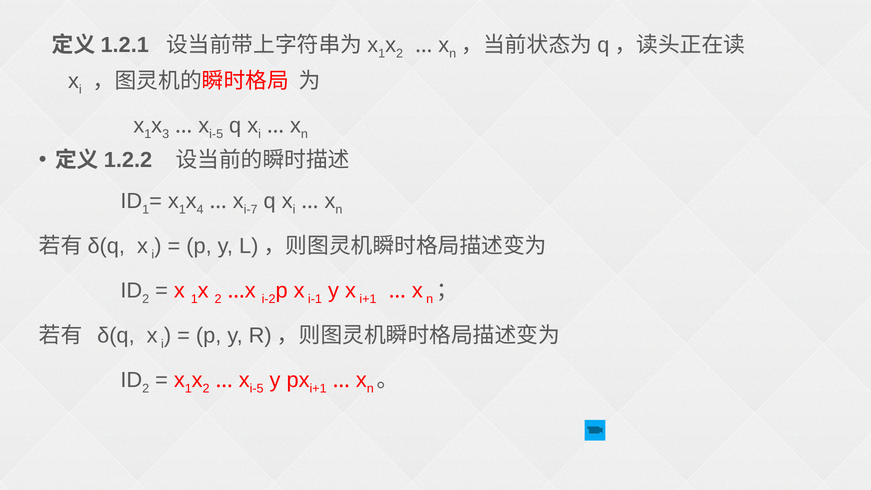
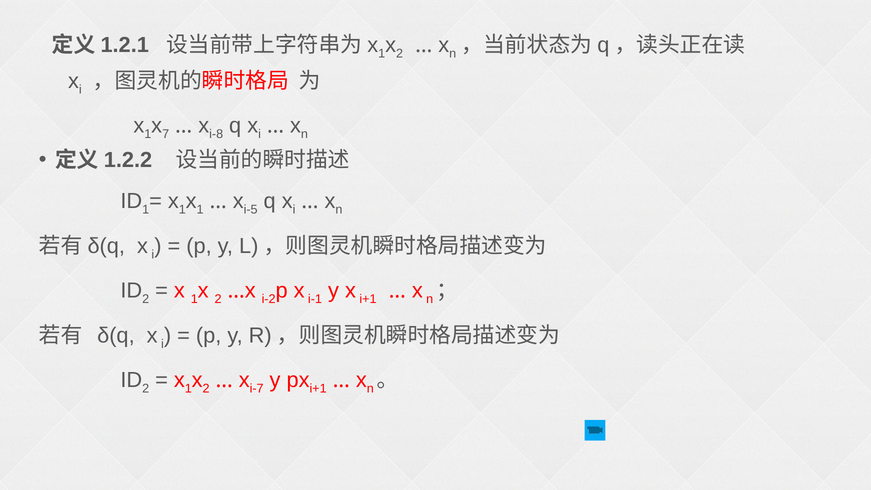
3: 3 -> 7
i-5 at (216, 134): i-5 -> i-8
4 at (200, 210): 4 -> 1
i-7: i-7 -> i-5
i-5 at (257, 389): i-5 -> i-7
